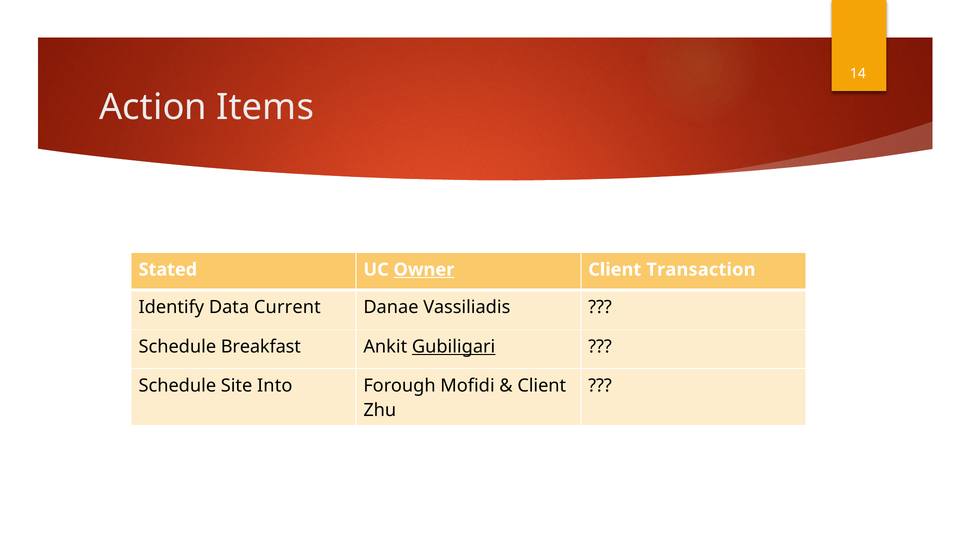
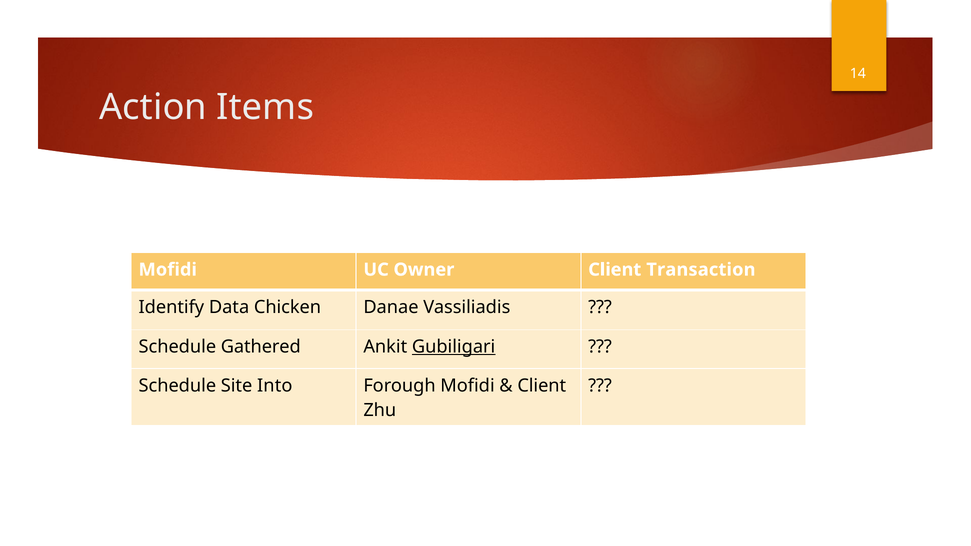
Stated at (168, 270): Stated -> Mofidi
Owner underline: present -> none
Current: Current -> Chicken
Breakfast: Breakfast -> Gathered
